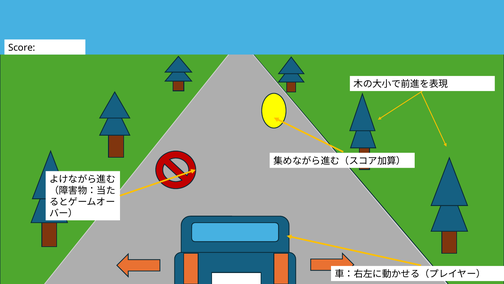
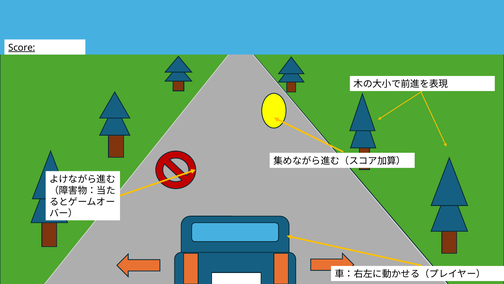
Score underline: none -> present
